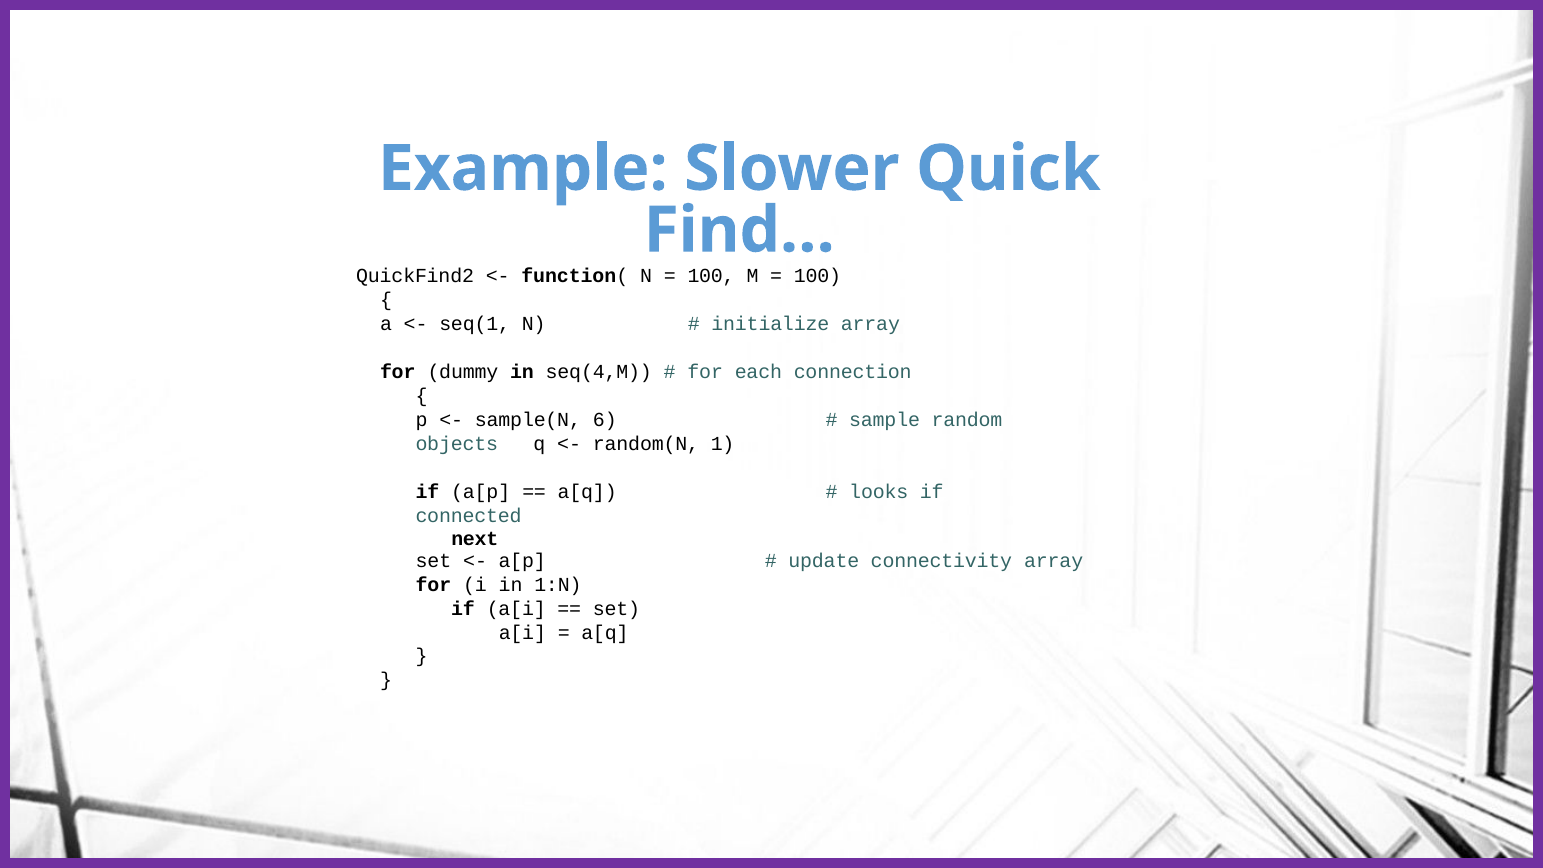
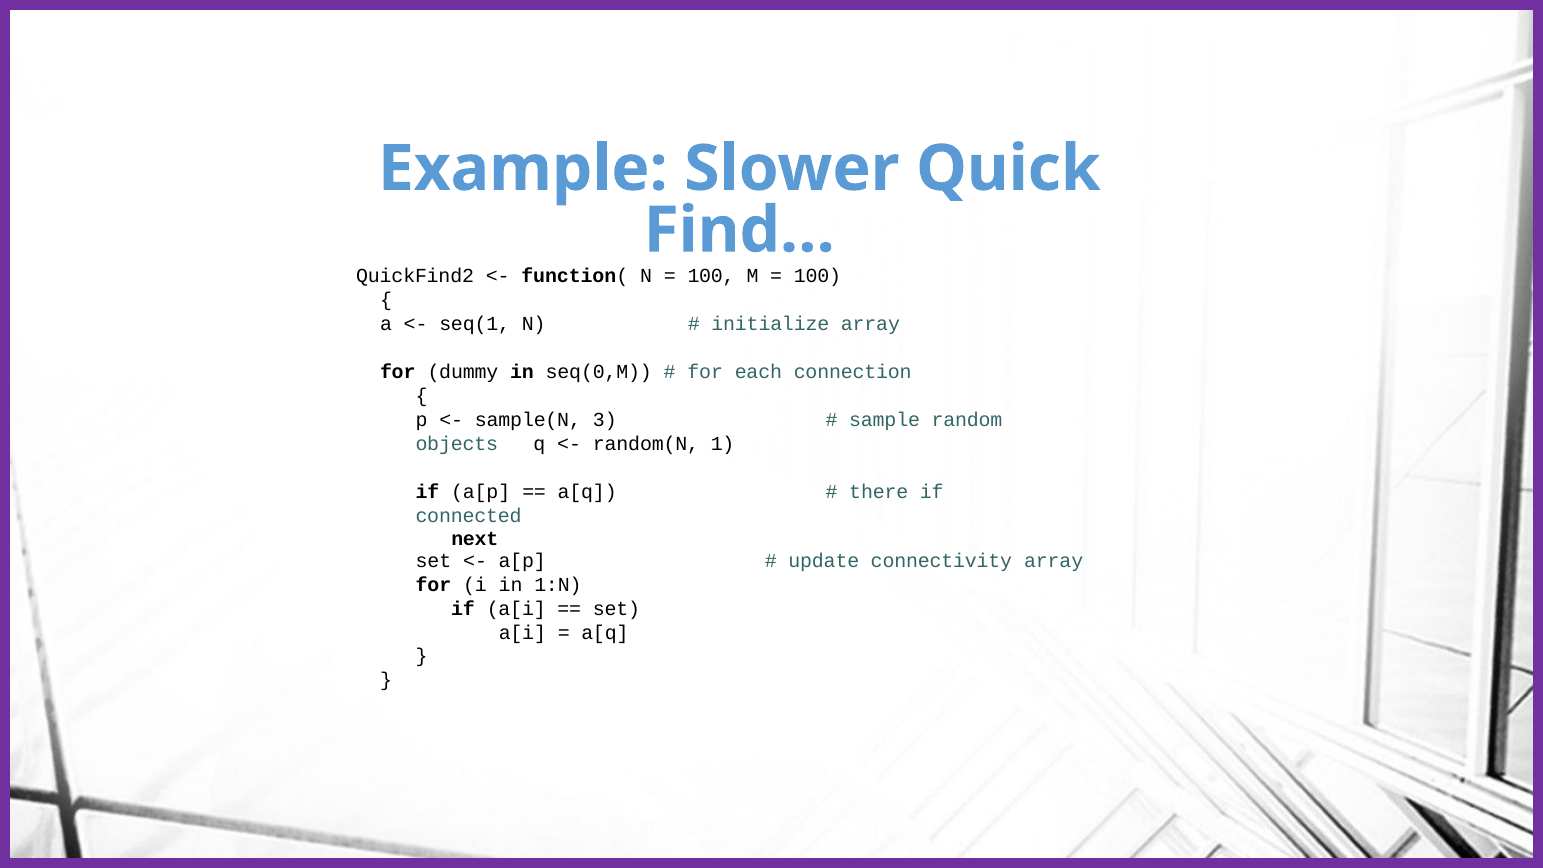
seq(4,M: seq(4,M -> seq(0,M
6: 6 -> 3
looks: looks -> there
